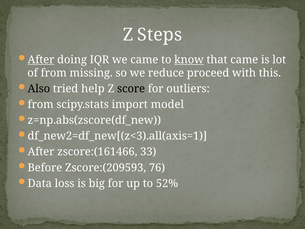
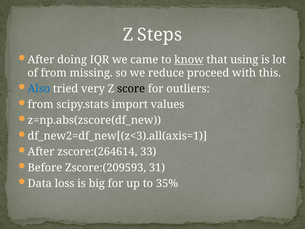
After at (41, 60) underline: present -> none
that came: came -> using
Also colour: black -> blue
help: help -> very
model: model -> values
zscore:(161466: zscore:(161466 -> zscore:(264614
76: 76 -> 31
52%: 52% -> 35%
